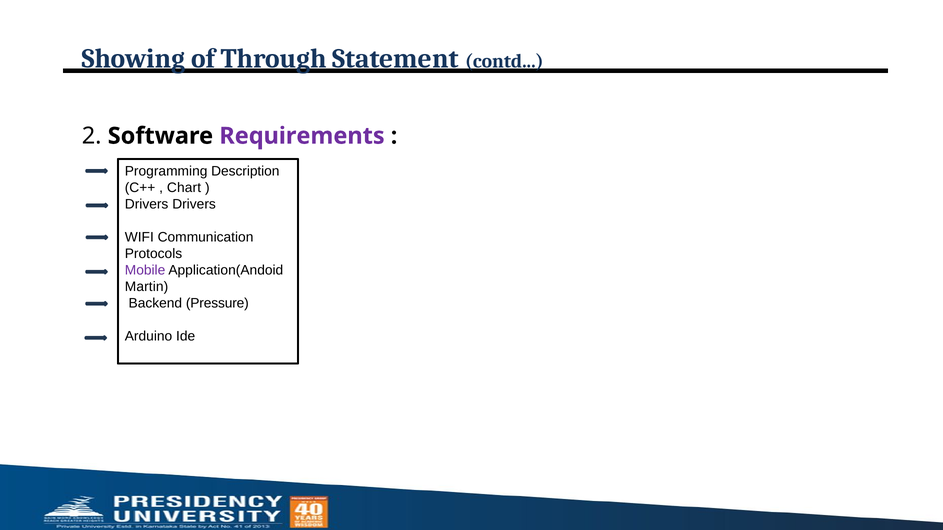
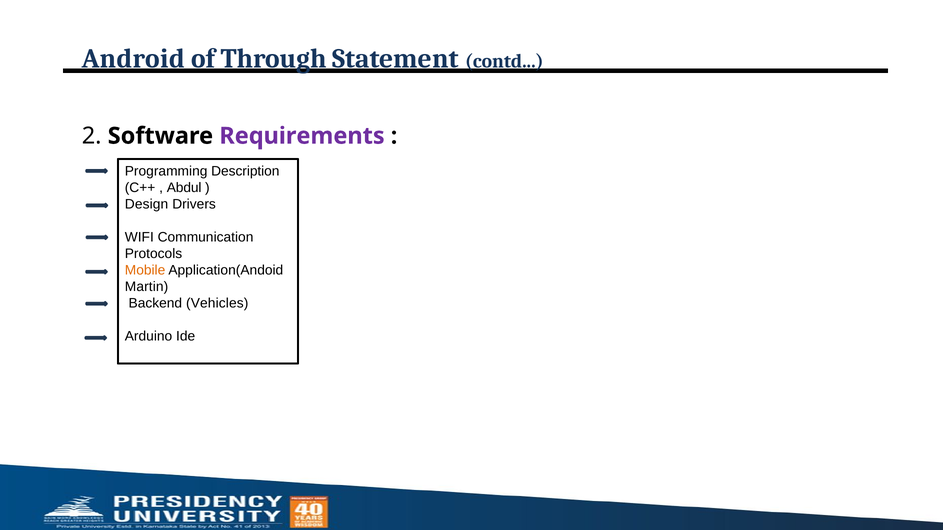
Showing: Showing -> Android
Chart: Chart -> Abdul
Drivers at (147, 205): Drivers -> Design
Mobile colour: purple -> orange
Pressure: Pressure -> Vehicles
